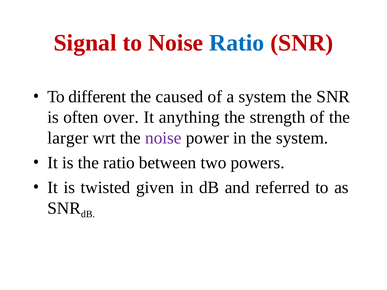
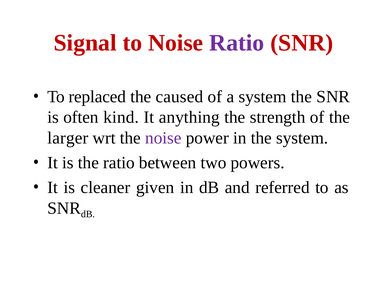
Ratio at (237, 43) colour: blue -> purple
different: different -> replaced
over: over -> kind
twisted: twisted -> cleaner
